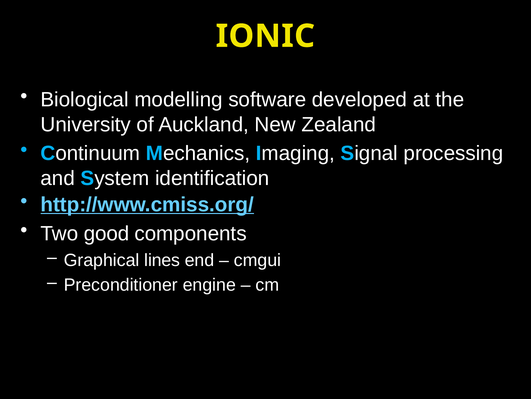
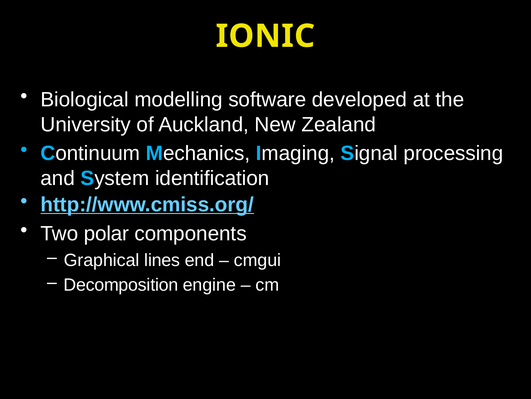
good: good -> polar
Preconditioner: Preconditioner -> Decomposition
